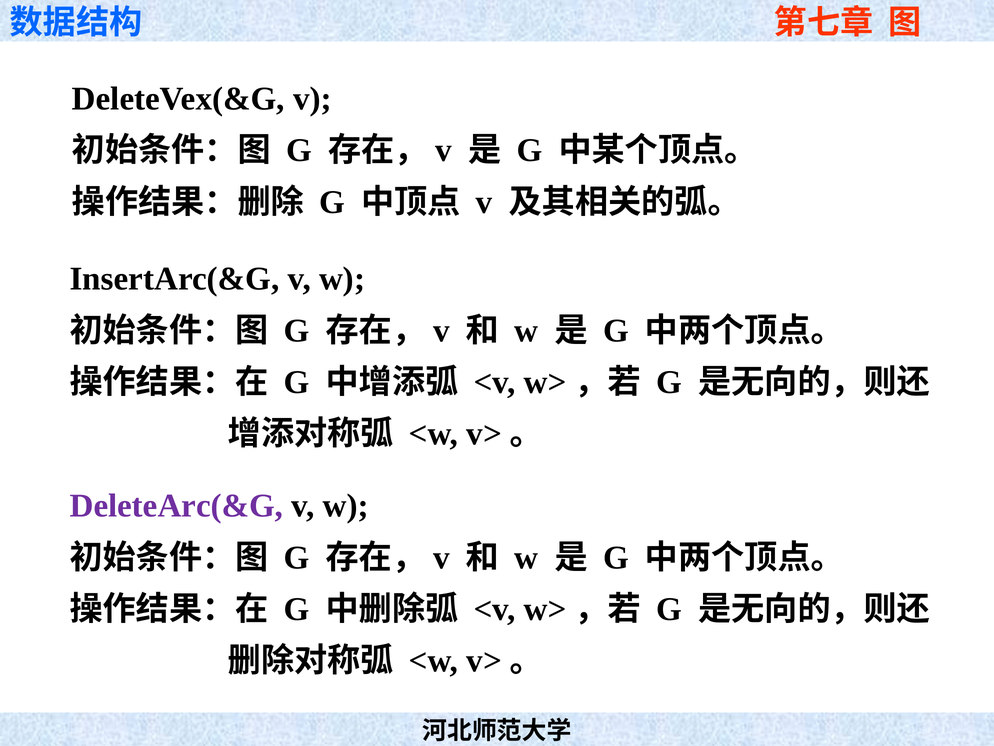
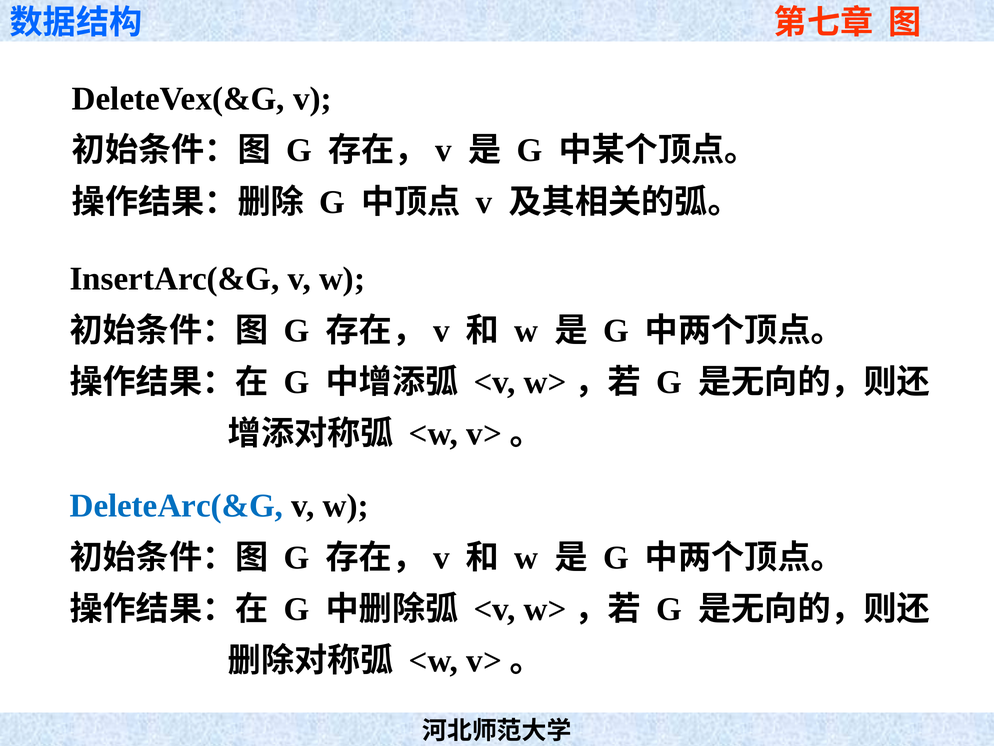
DeleteArc(&G colour: purple -> blue
